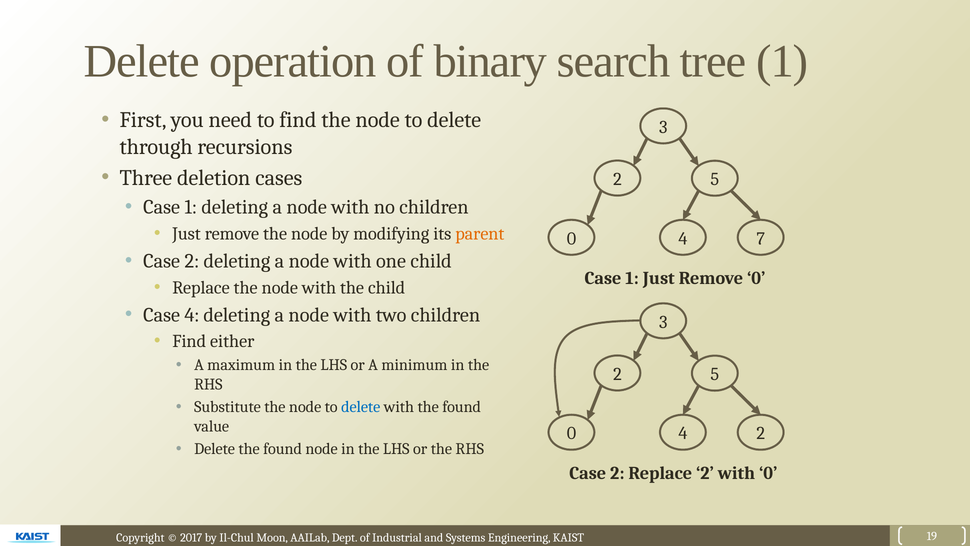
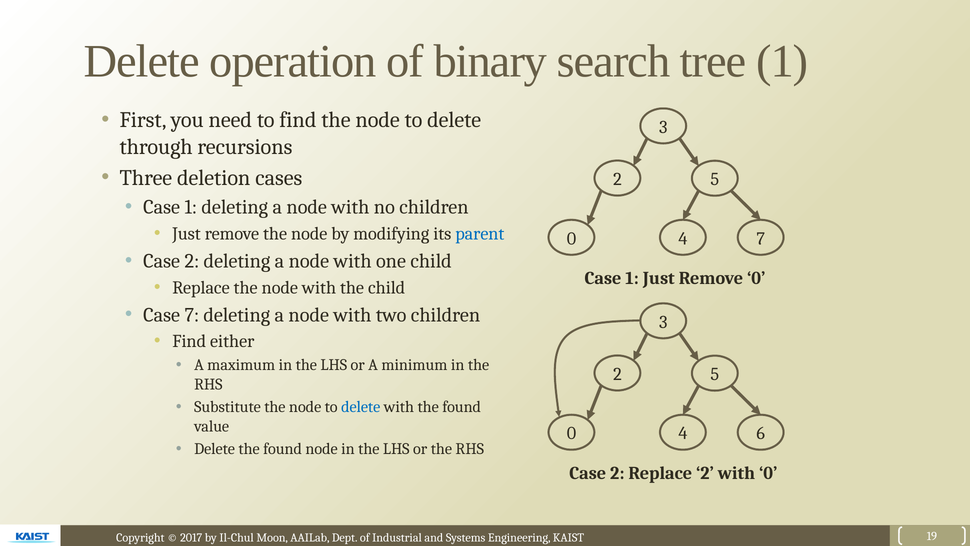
parent colour: orange -> blue
Case 4: 4 -> 7
4 2: 2 -> 6
